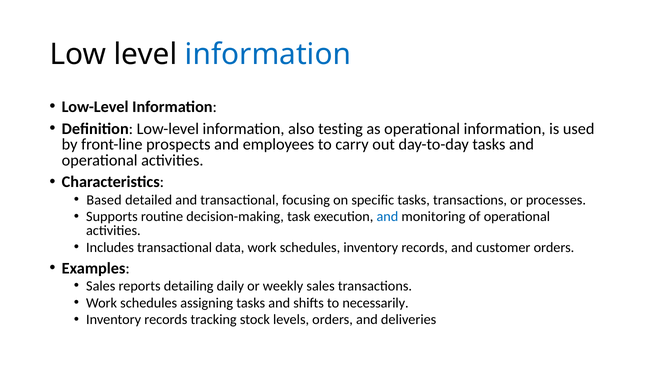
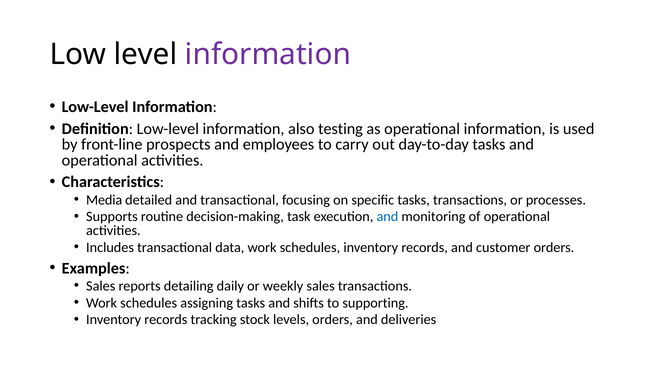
information at (268, 55) colour: blue -> purple
Based: Based -> Media
necessarily: necessarily -> supporting
